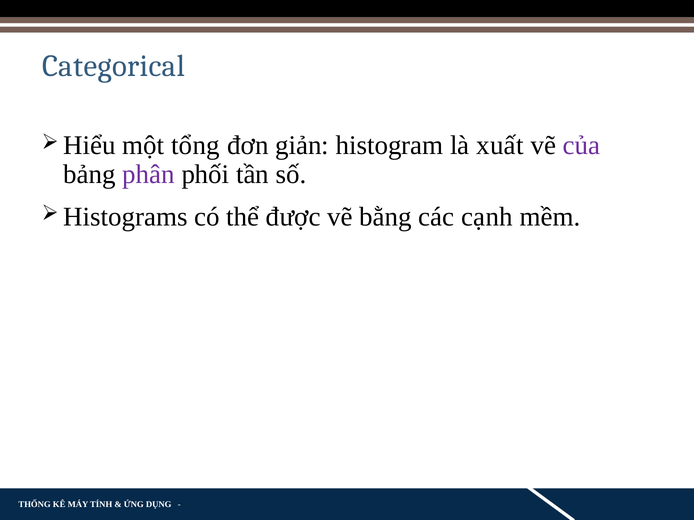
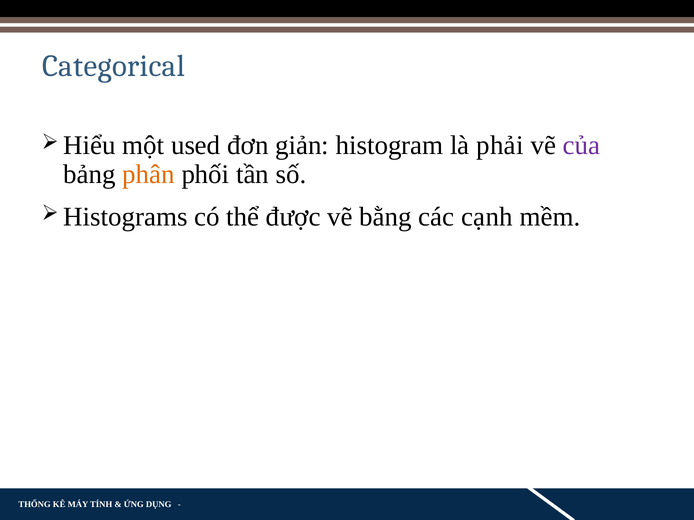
tổng: tổng -> used
xuất: xuất -> phải
phân colour: purple -> orange
